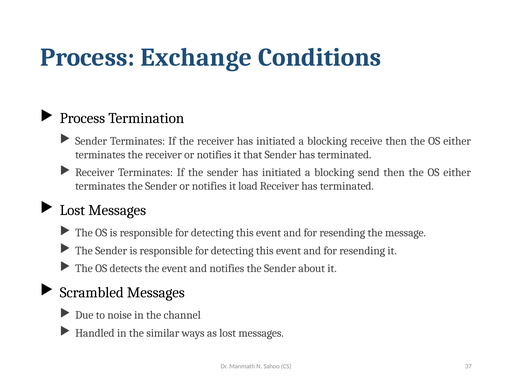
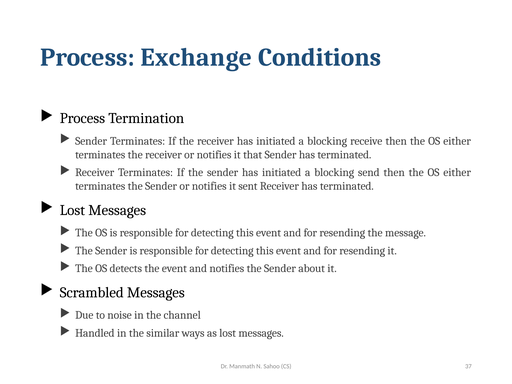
load: load -> sent
